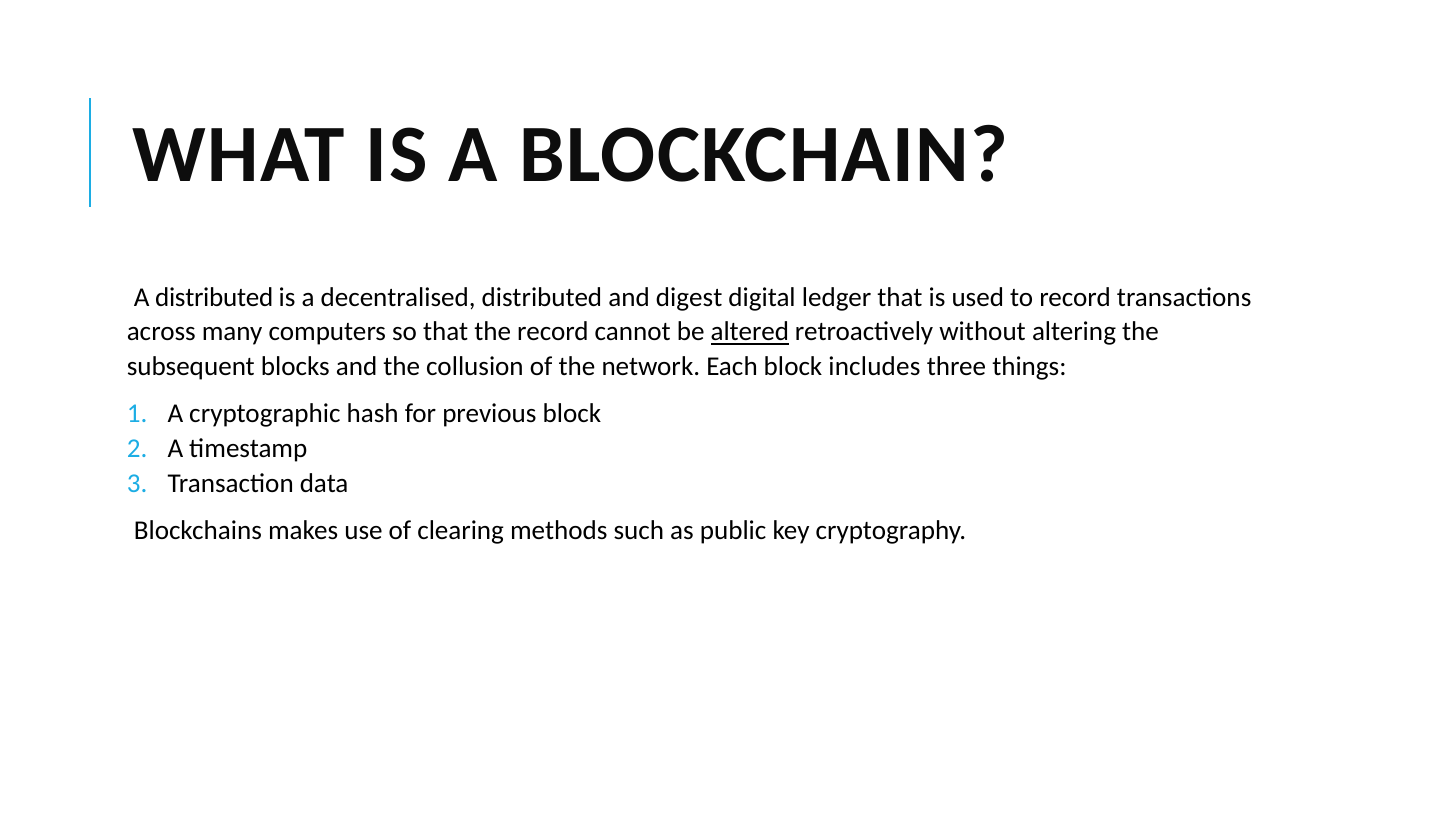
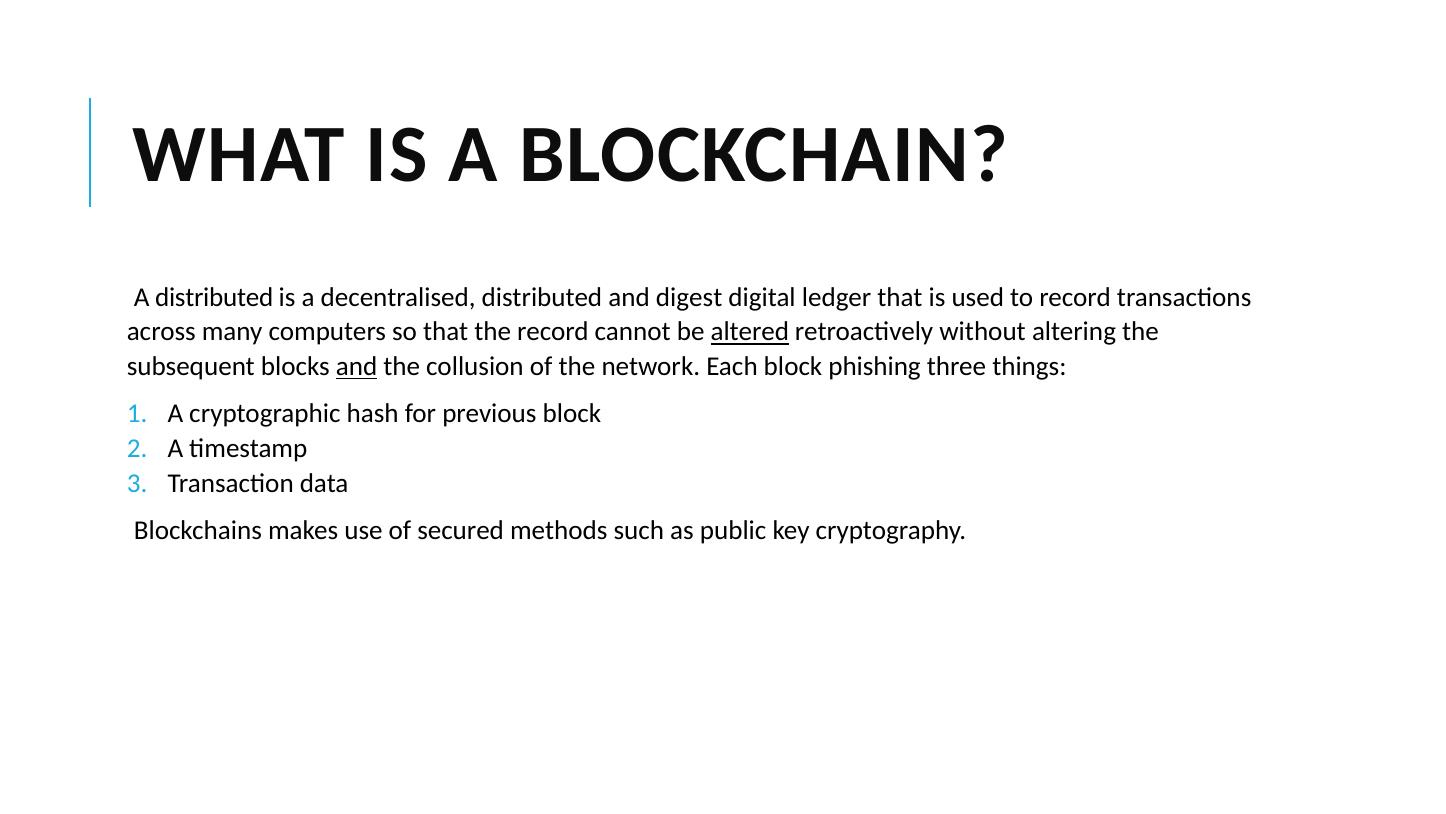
and at (357, 367) underline: none -> present
includes: includes -> phishing
clearing: clearing -> secured
